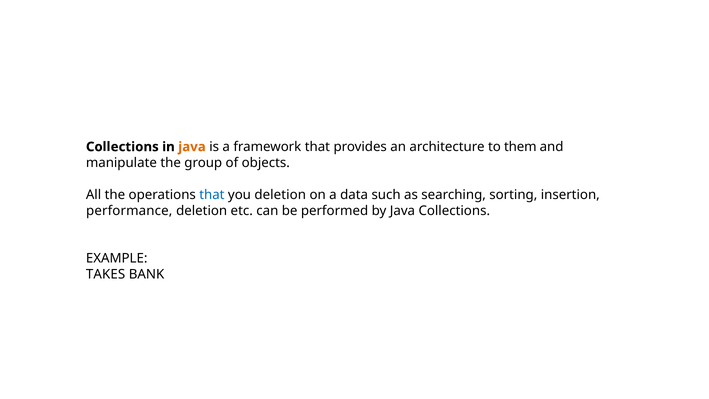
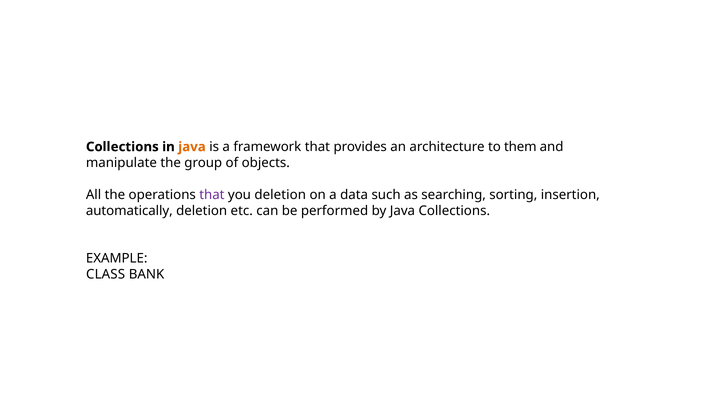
that at (212, 195) colour: blue -> purple
performance: performance -> automatically
TAKES: TAKES -> CLASS
